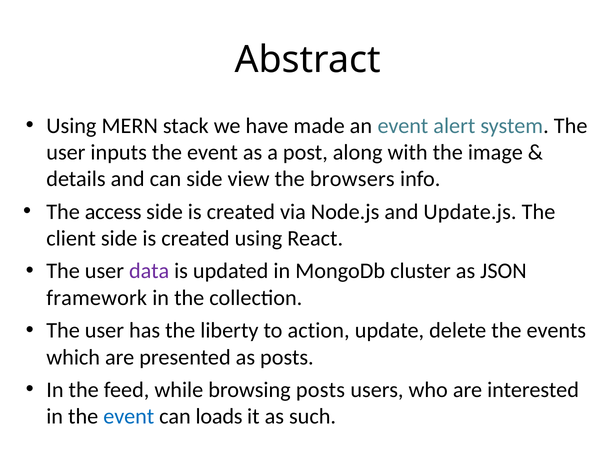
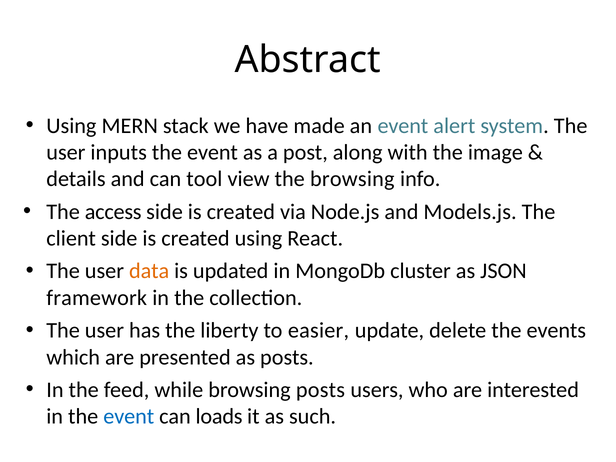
can side: side -> tool
the browsers: browsers -> browsing
Update.js: Update.js -> Models.js
data colour: purple -> orange
action: action -> easier
